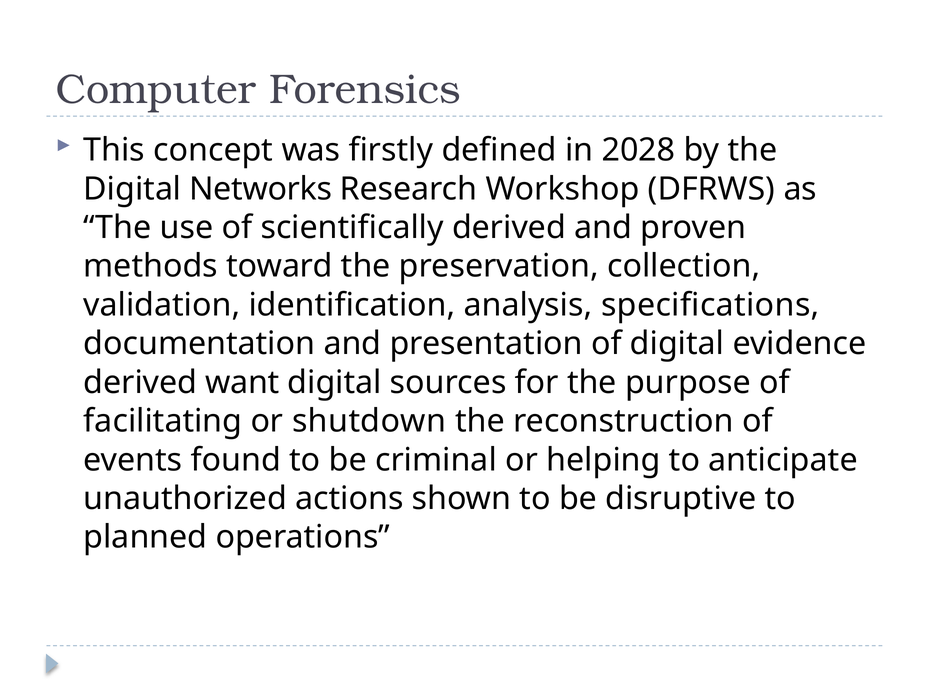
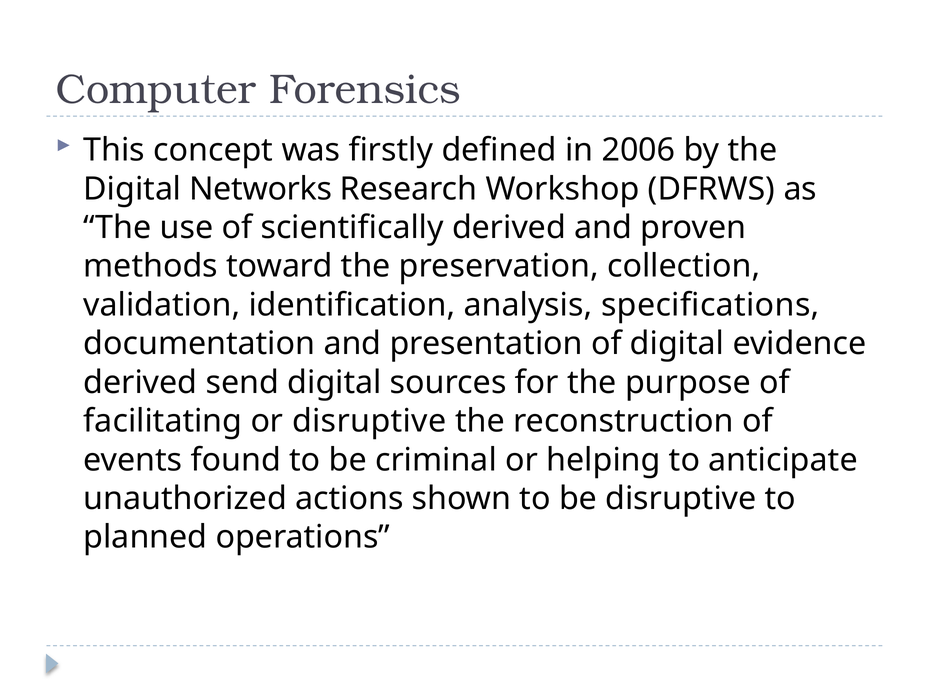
2028: 2028 -> 2006
want: want -> send
or shutdown: shutdown -> disruptive
